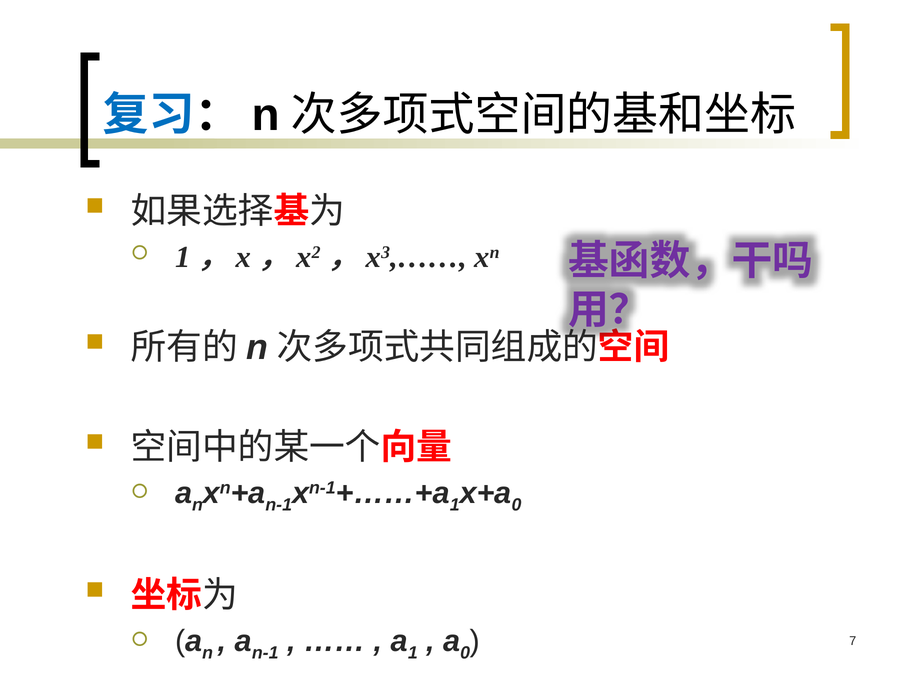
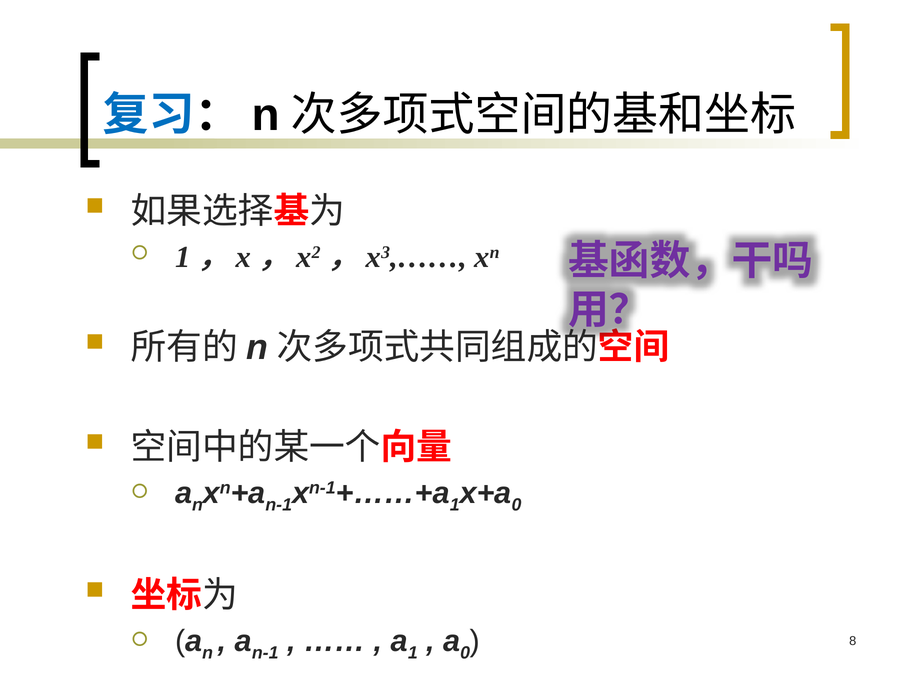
7: 7 -> 8
